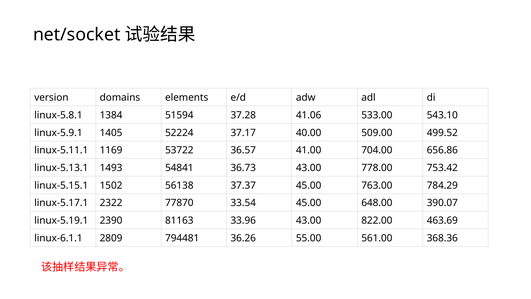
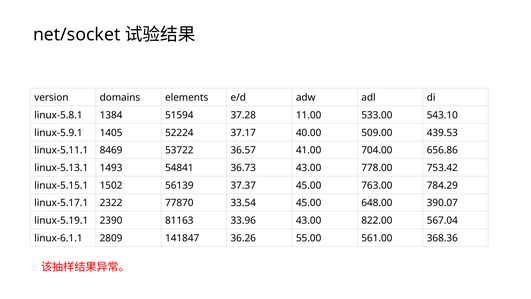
41.06: 41.06 -> 11.00
499.52: 499.52 -> 439.53
1169: 1169 -> 8469
56138: 56138 -> 56139
463.69: 463.69 -> 567.04
794481: 794481 -> 141847
